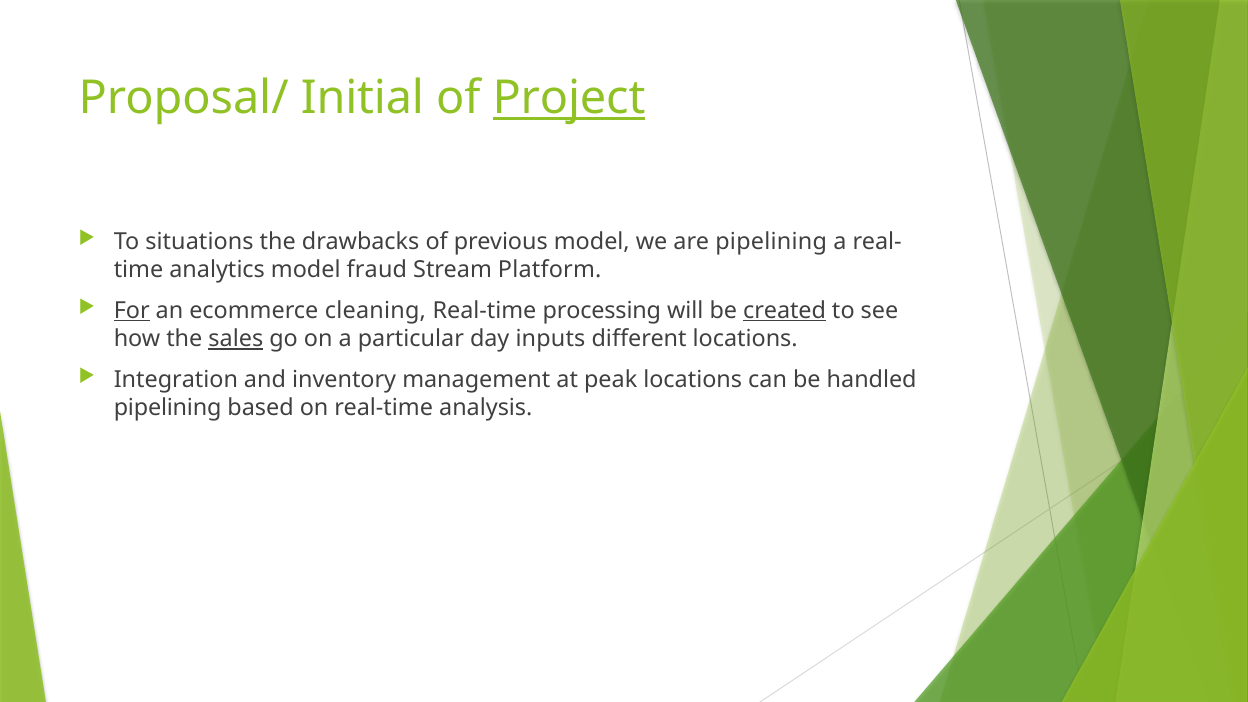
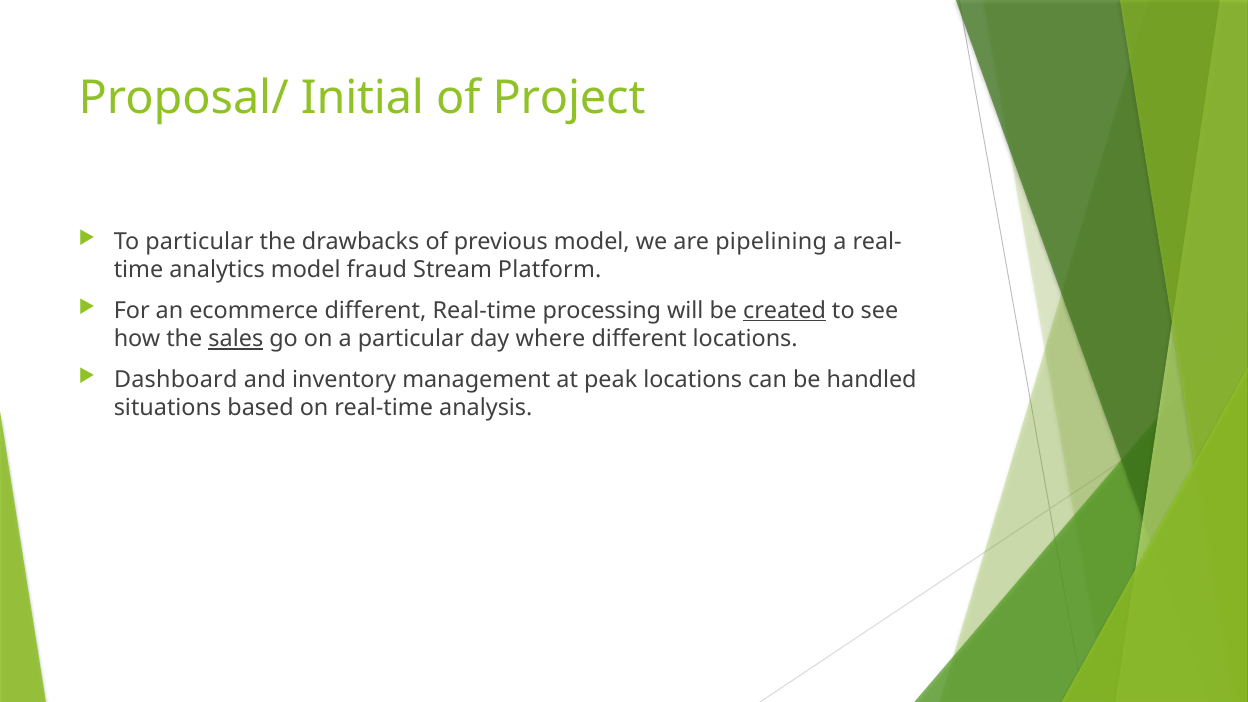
Project underline: present -> none
To situations: situations -> particular
For underline: present -> none
ecommerce cleaning: cleaning -> different
inputs: inputs -> where
Integration: Integration -> Dashboard
pipelining at (168, 408): pipelining -> situations
